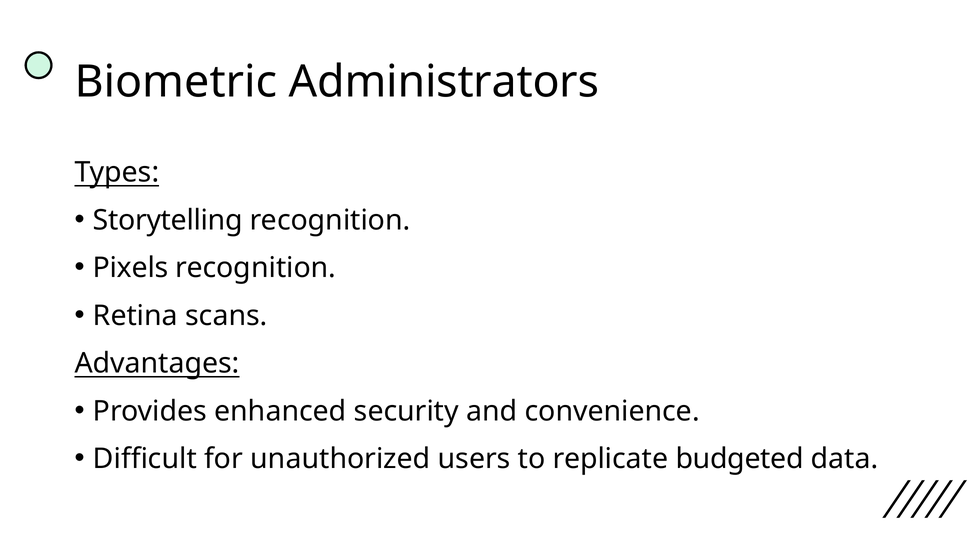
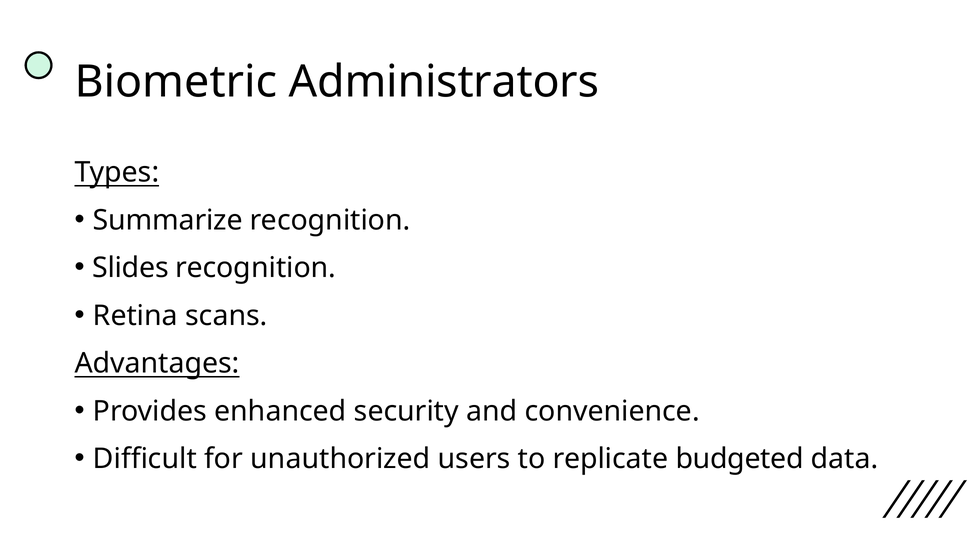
Storytelling: Storytelling -> Summarize
Pixels: Pixels -> Slides
